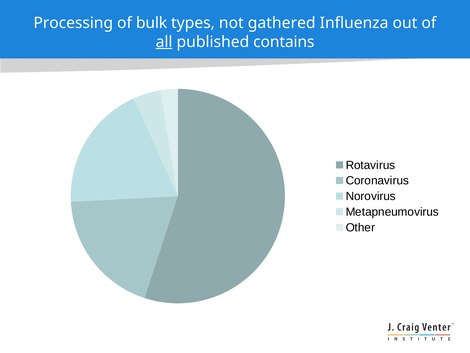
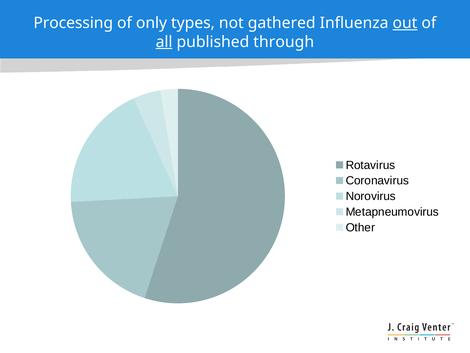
bulk: bulk -> only
out underline: none -> present
contains: contains -> through
